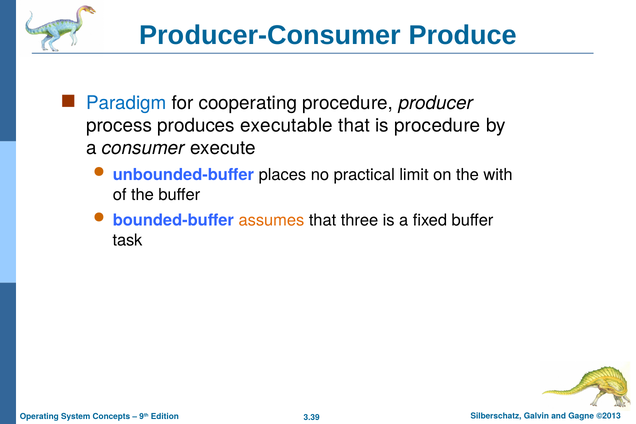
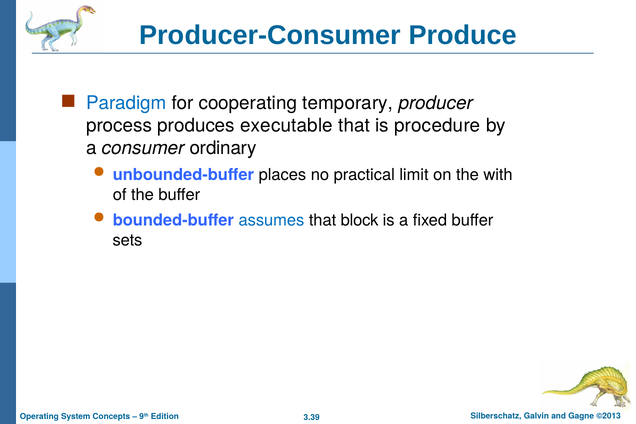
cooperating procedure: procedure -> temporary
execute: execute -> ordinary
assumes colour: orange -> blue
three: three -> block
task: task -> sets
